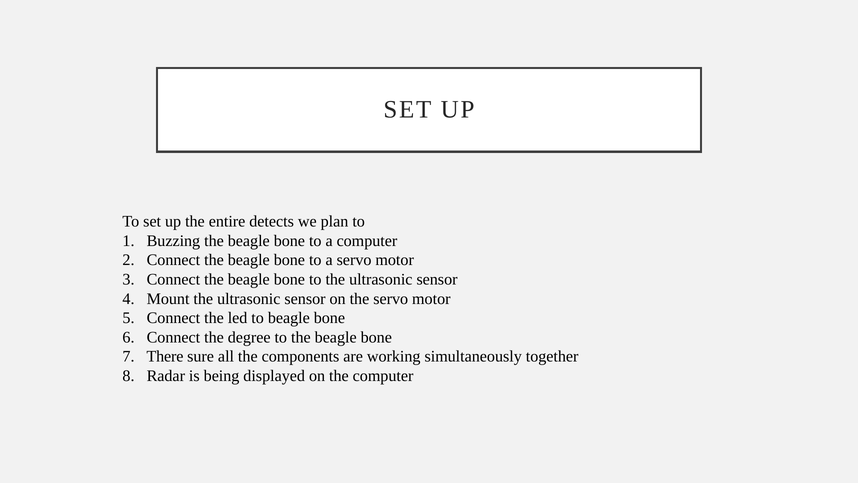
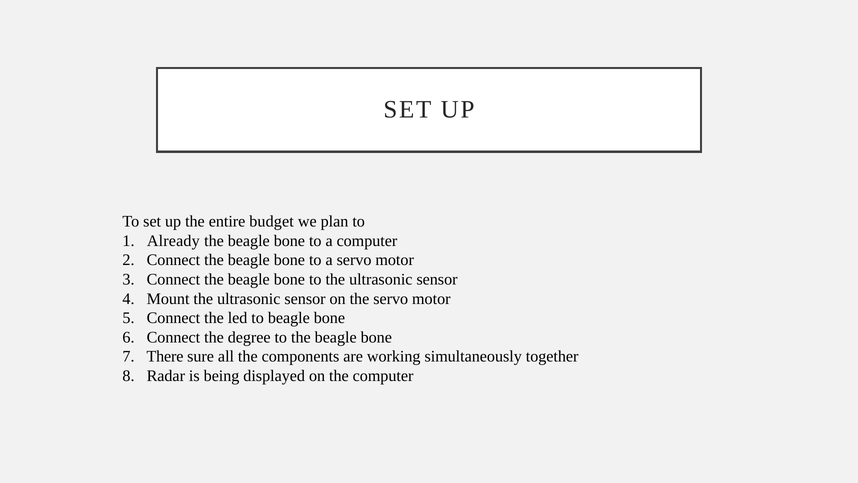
detects: detects -> budget
Buzzing: Buzzing -> Already
